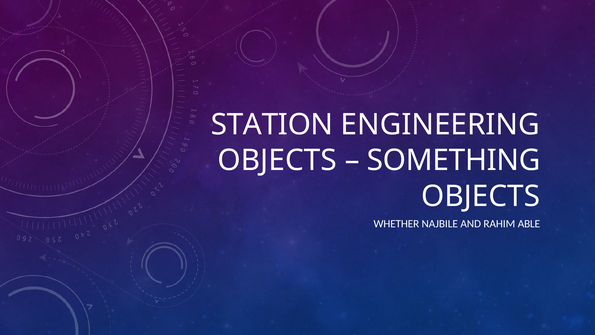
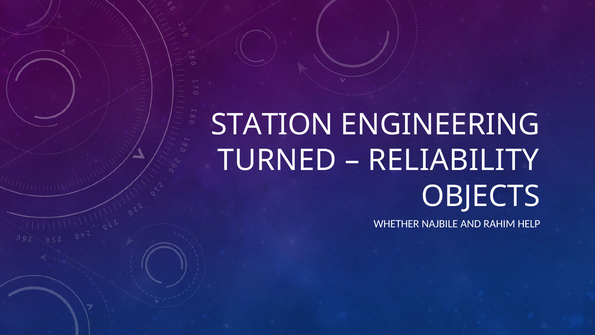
OBJECTS at (277, 160): OBJECTS -> TURNED
SOMETHING: SOMETHING -> RELIABILITY
ABLE: ABLE -> HELP
